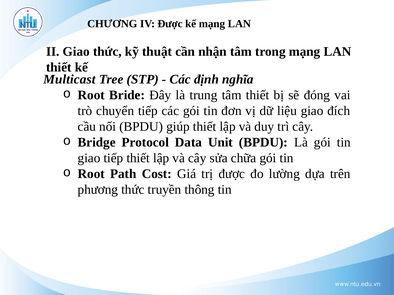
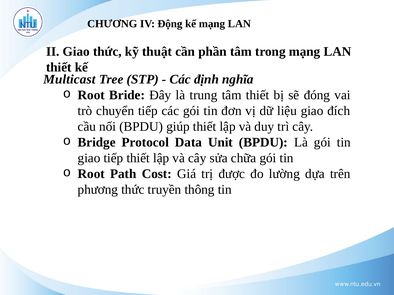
IV Được: Được -> Động
nhận: nhận -> phần
